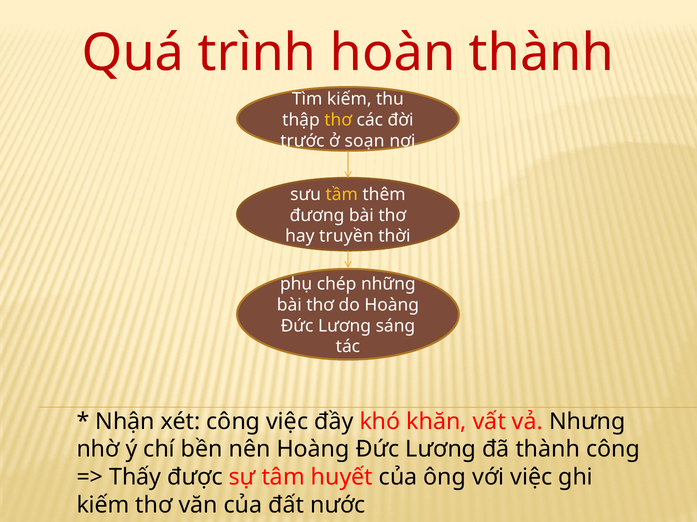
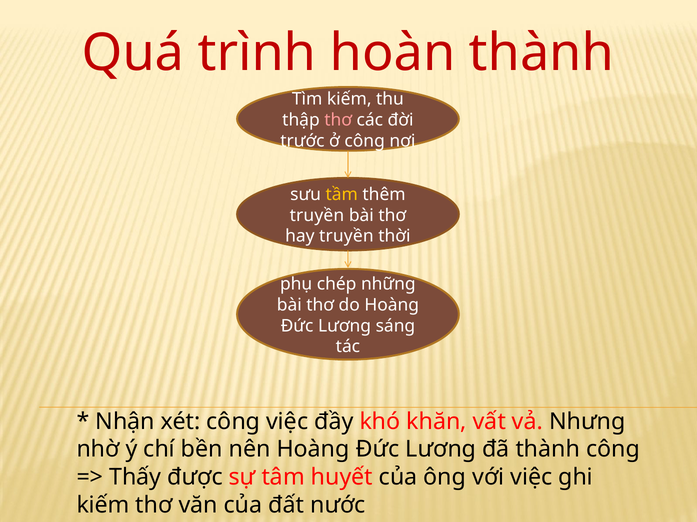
thơ at (338, 120) colour: yellow -> pink
ở soạn: soạn -> công
đương at (317, 216): đương -> truyền
